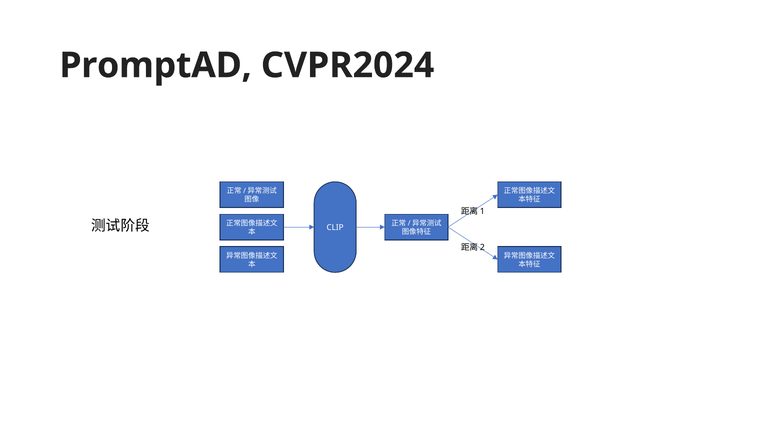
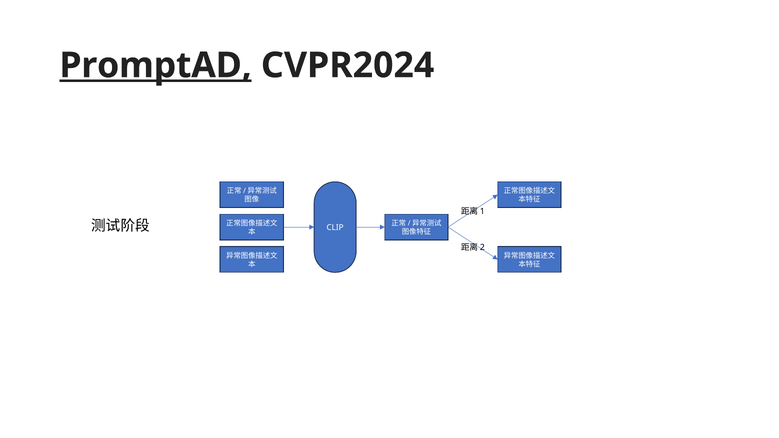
PromptAD underline: none -> present
